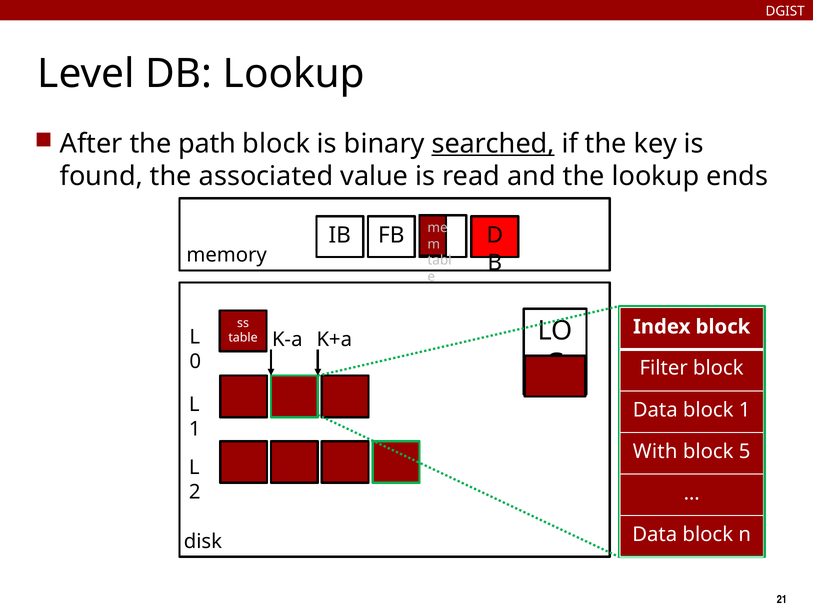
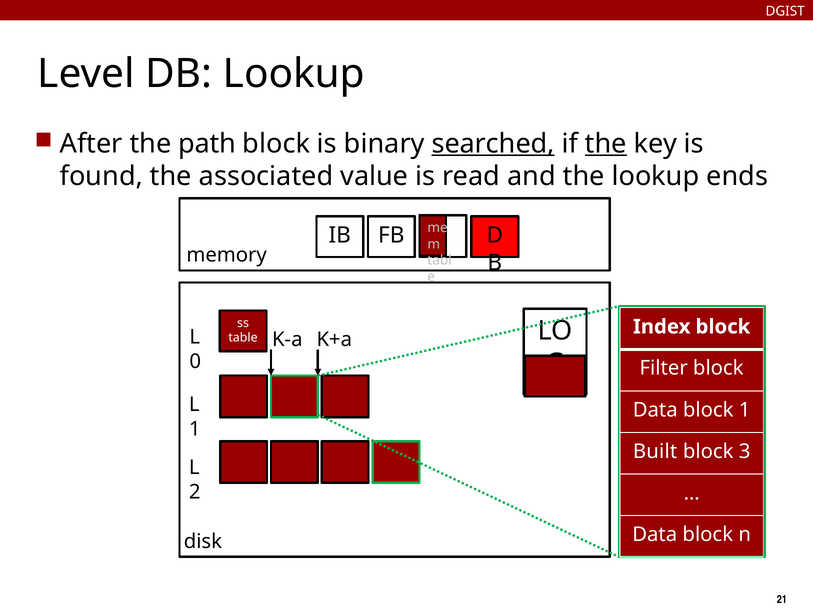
the at (606, 144) underline: none -> present
With: With -> Built
5: 5 -> 3
